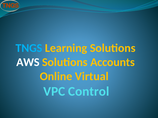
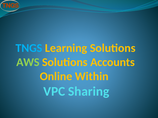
AWS colour: white -> light green
Virtual: Virtual -> Within
Control: Control -> Sharing
